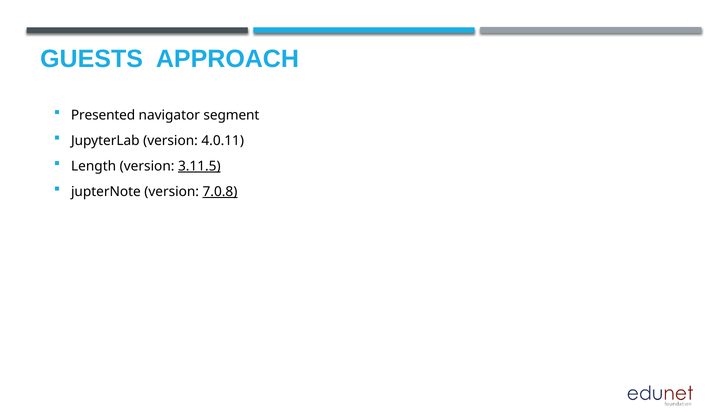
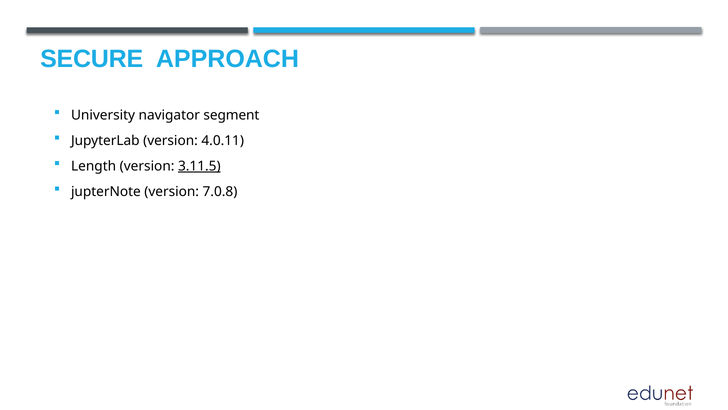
GUESTS: GUESTS -> SECURE
Presented: Presented -> University
7.0.8 underline: present -> none
